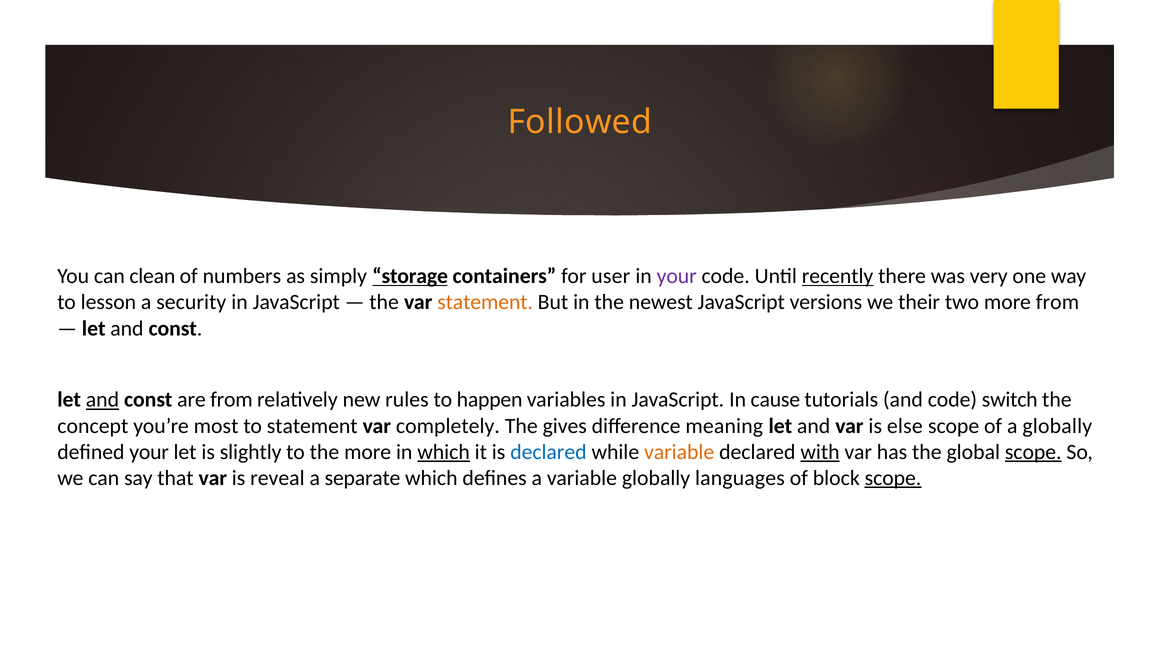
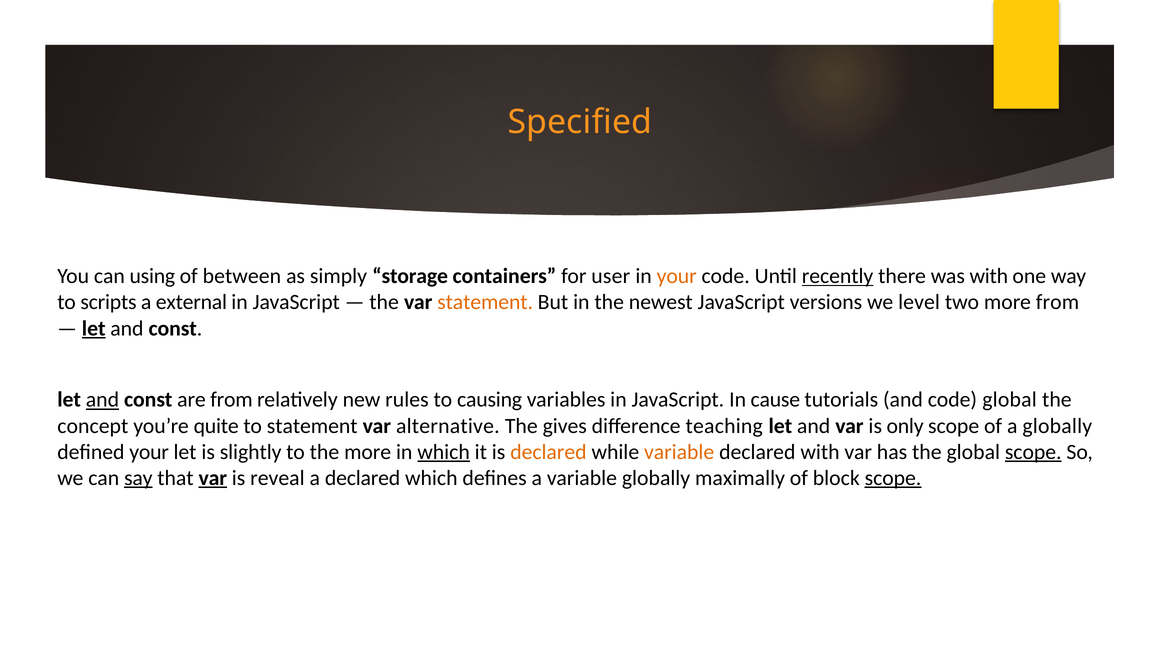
Followed: Followed -> Specified
clean: clean -> using
numbers: numbers -> between
storage underline: present -> none
your at (677, 276) colour: purple -> orange
was very: very -> with
lesson: lesson -> scripts
security: security -> external
their: their -> level
let at (94, 329) underline: none -> present
happen: happen -> causing
code switch: switch -> global
most: most -> quite
completely: completely -> alternative
meaning: meaning -> teaching
else: else -> only
declared at (548, 452) colour: blue -> orange
with at (820, 452) underline: present -> none
say underline: none -> present
var at (213, 478) underline: none -> present
a separate: separate -> declared
languages: languages -> maximally
